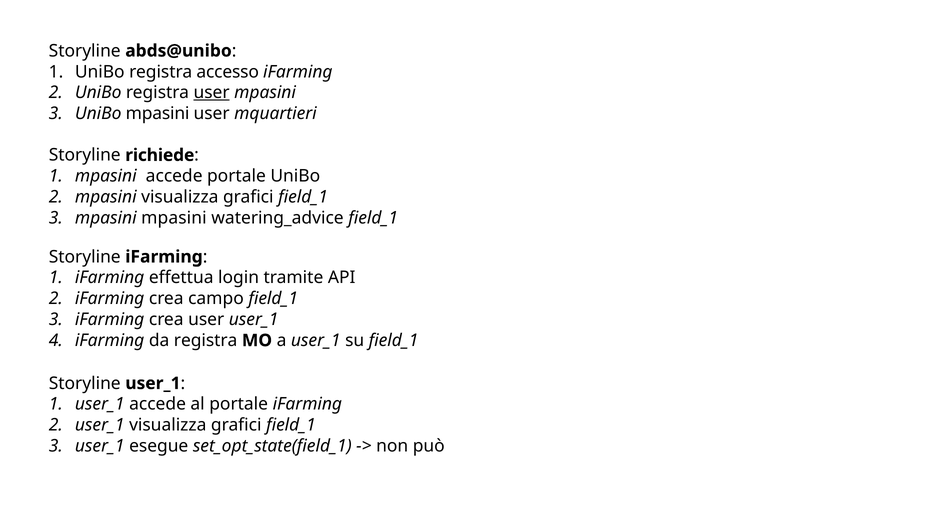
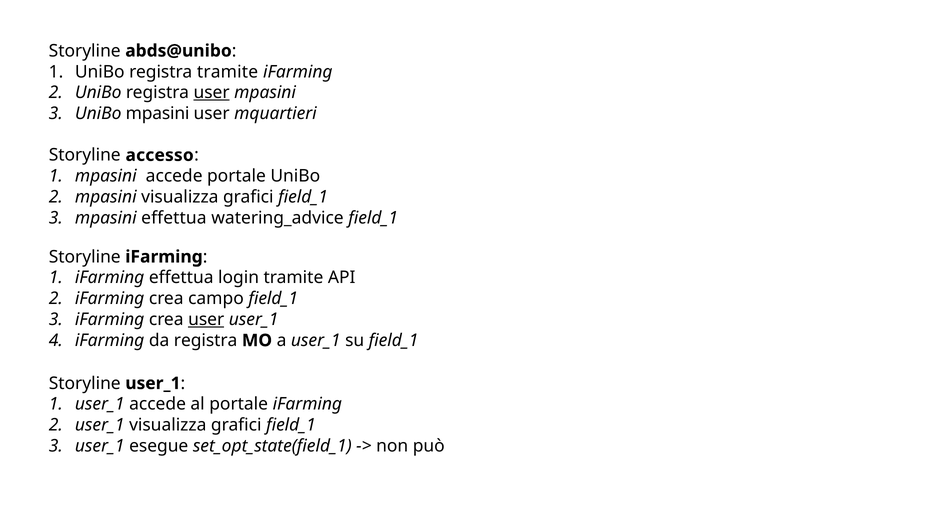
registra accesso: accesso -> tramite
richiede: richiede -> accesso
mpasini mpasini: mpasini -> effettua
user at (206, 319) underline: none -> present
